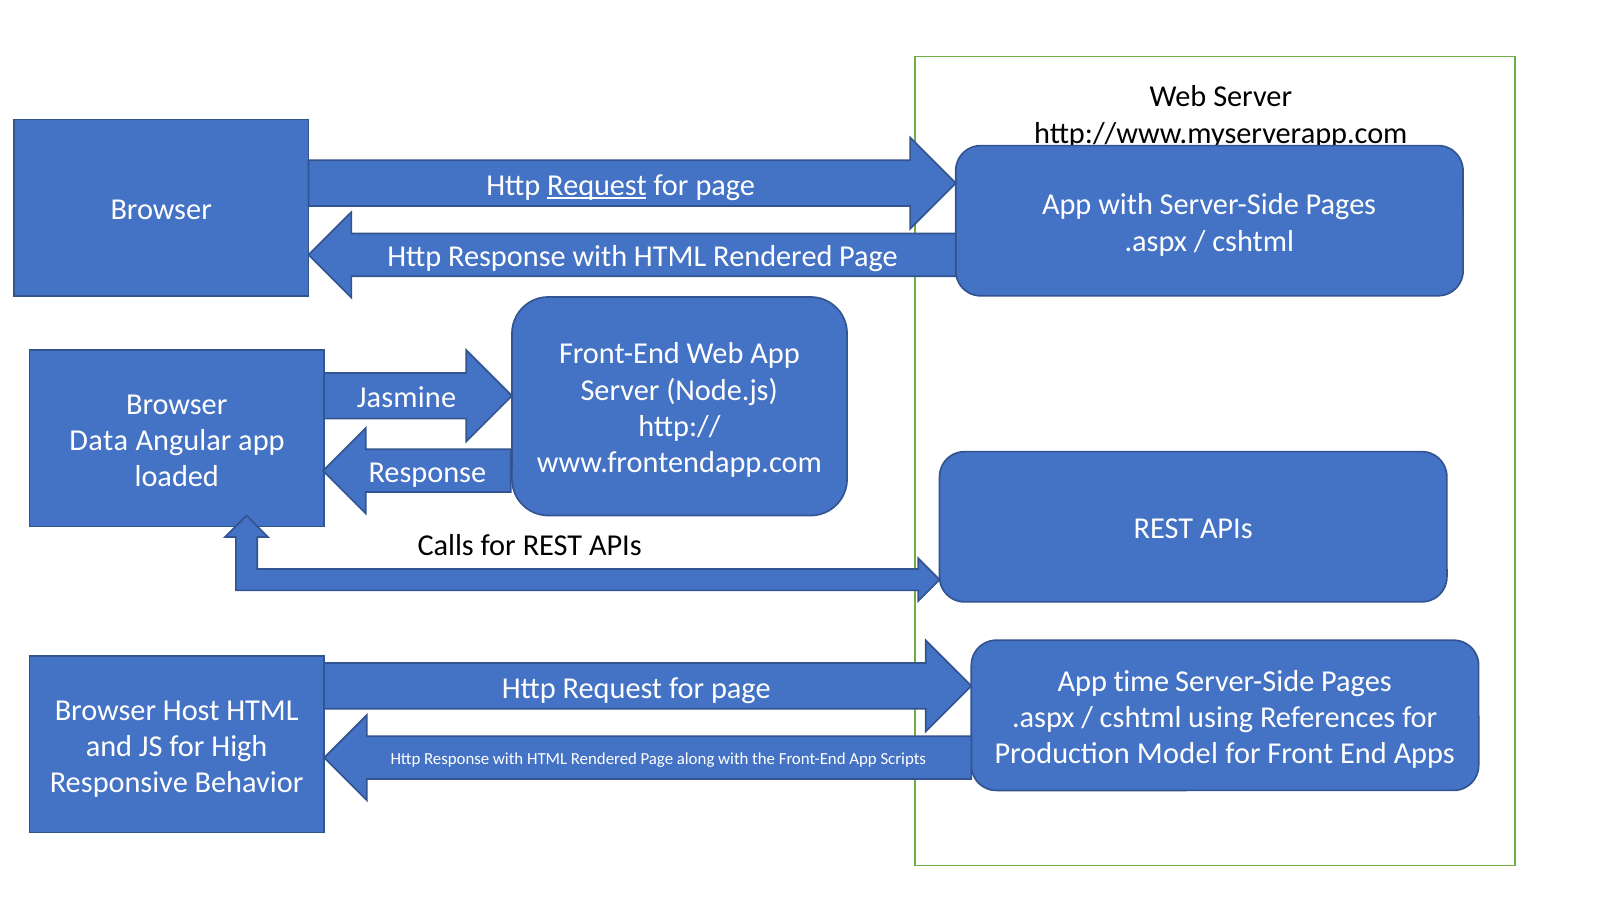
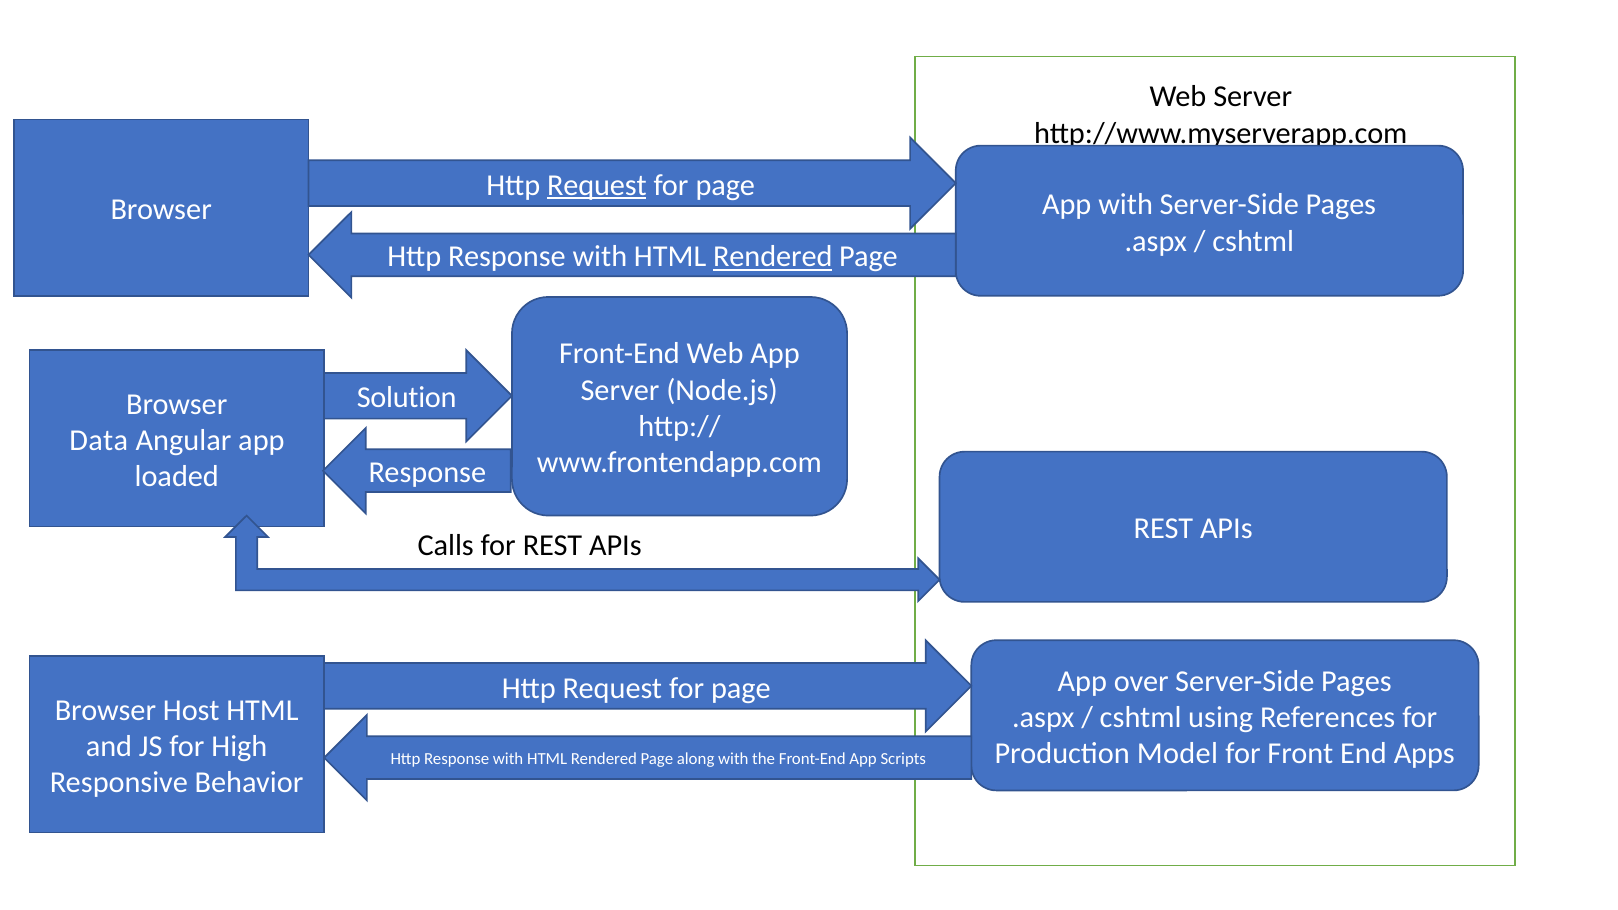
Rendered at (773, 257) underline: none -> present
Jasmine: Jasmine -> Solution
time: time -> over
